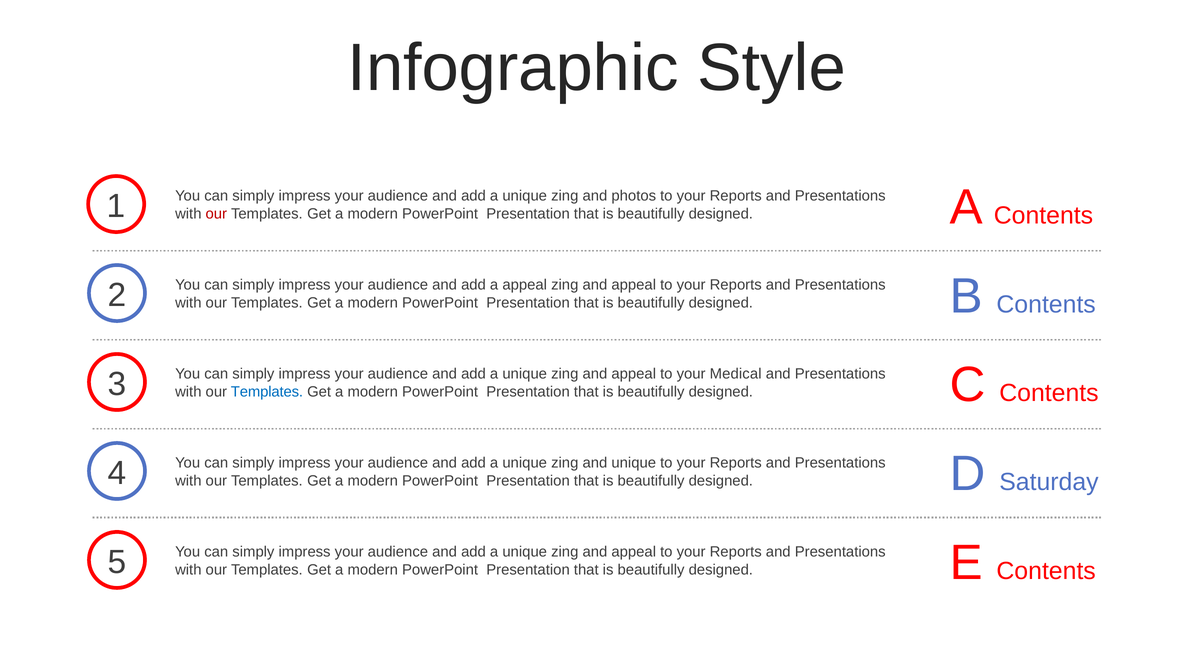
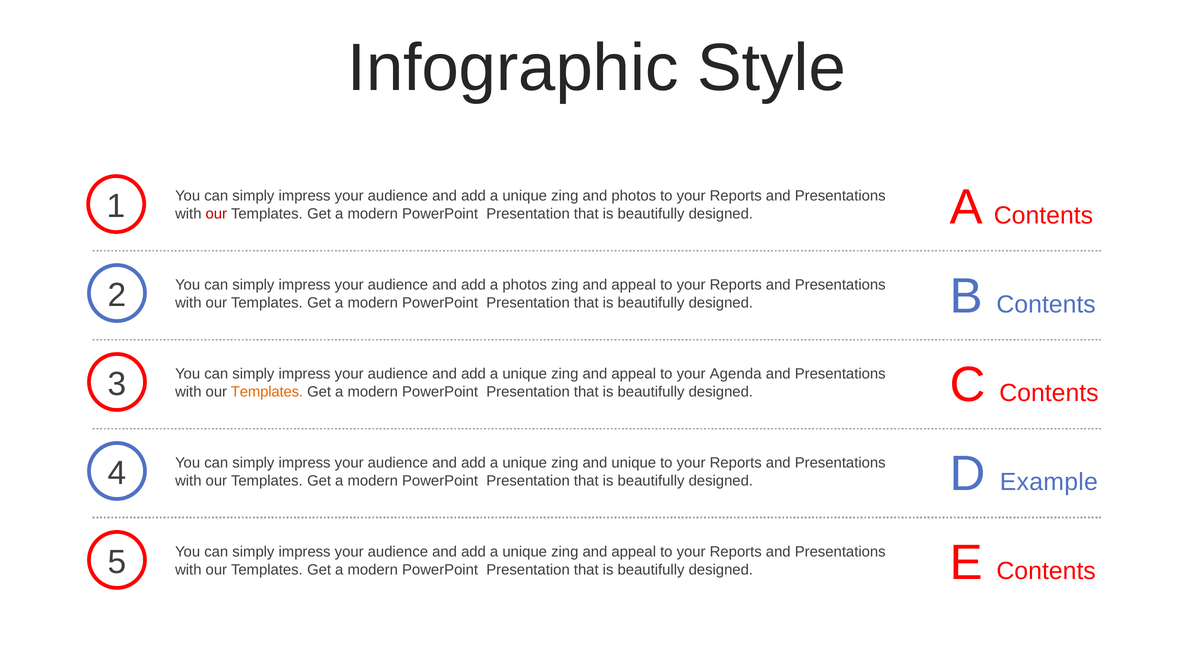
a appeal: appeal -> photos
Medical: Medical -> Agenda
Templates at (267, 392) colour: blue -> orange
Saturday: Saturday -> Example
